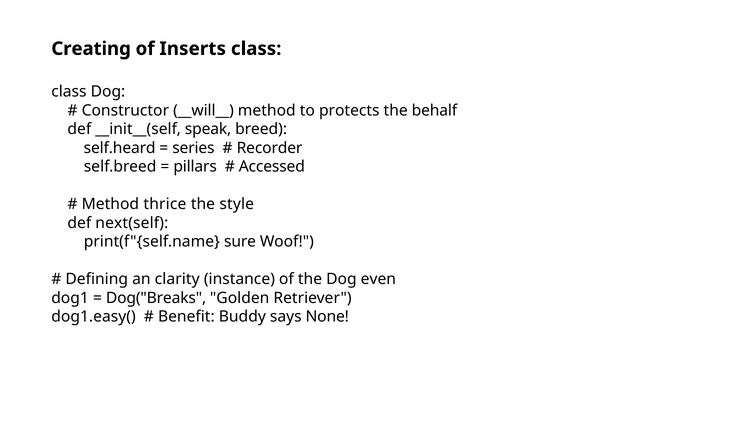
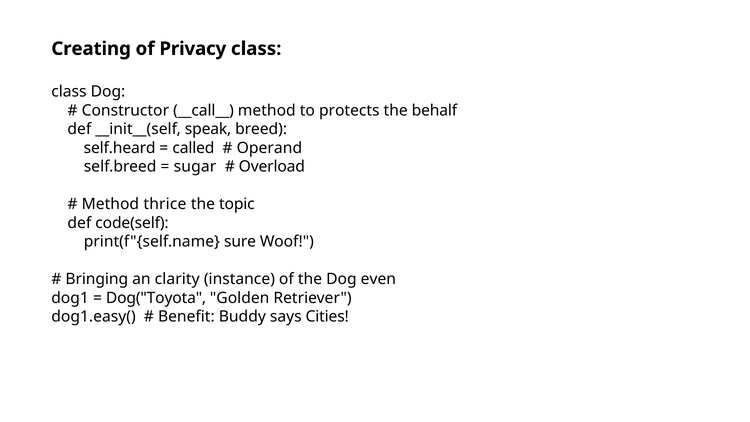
Inserts: Inserts -> Privacy
__will__: __will__ -> __call__
series: series -> called
Recorder: Recorder -> Operand
pillars: pillars -> sugar
Accessed: Accessed -> Overload
style: style -> topic
next(self: next(self -> code(self
Defining: Defining -> Bringing
Dog("Breaks: Dog("Breaks -> Dog("Toyota
None: None -> Cities
